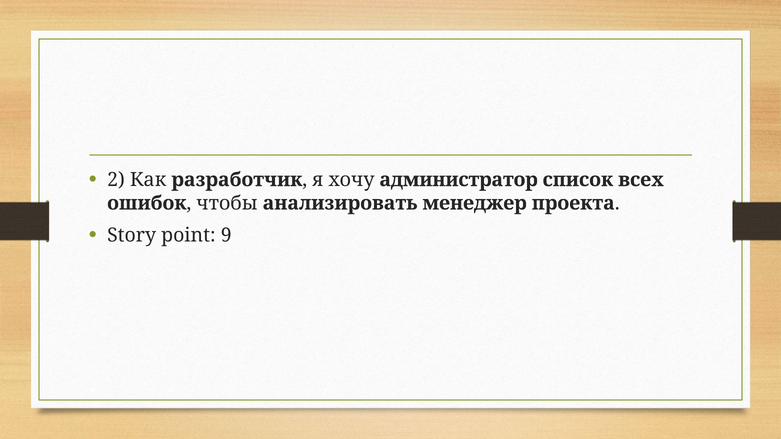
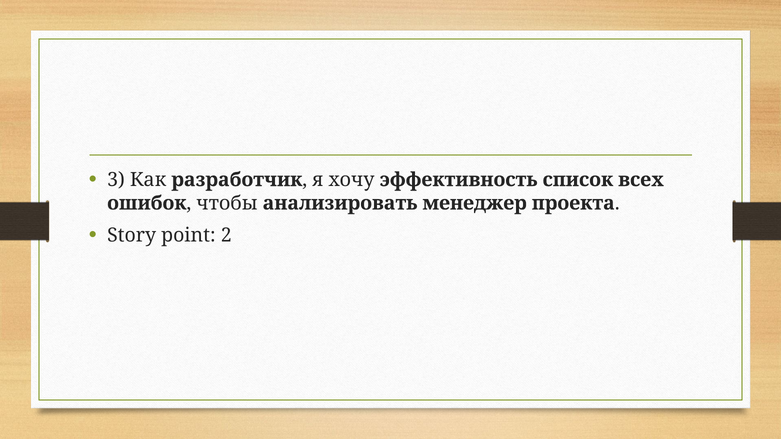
2: 2 -> 3
администратор: администратор -> эффективность
9: 9 -> 2
